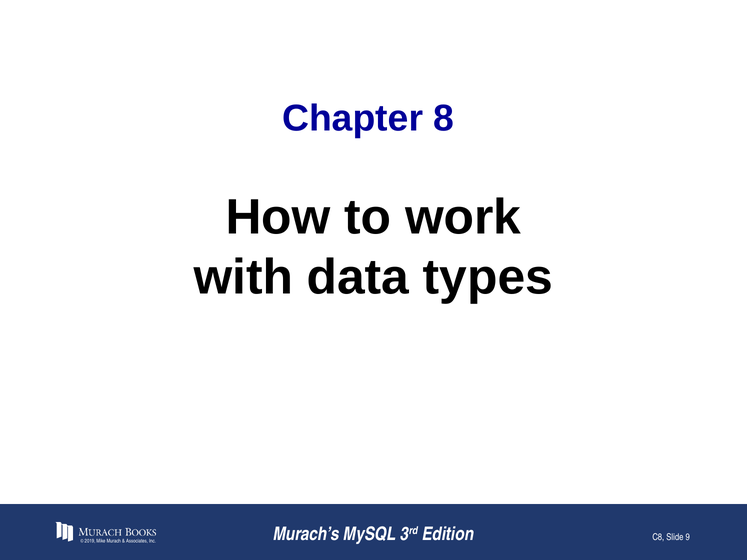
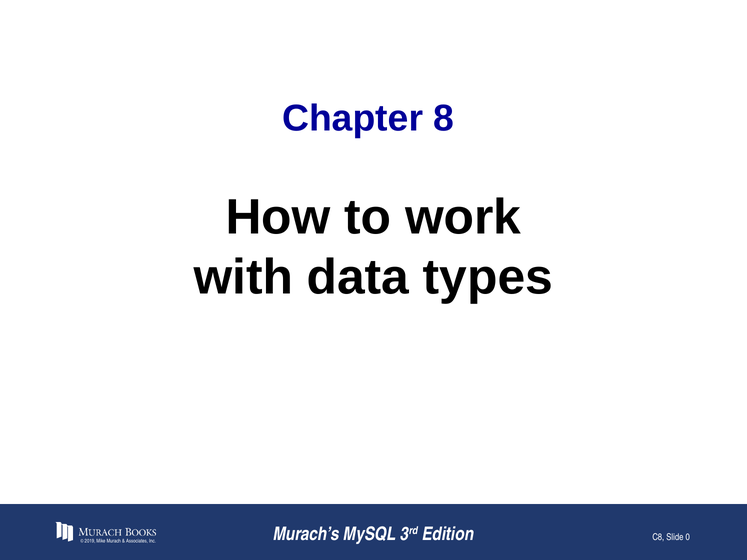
9: 9 -> 0
